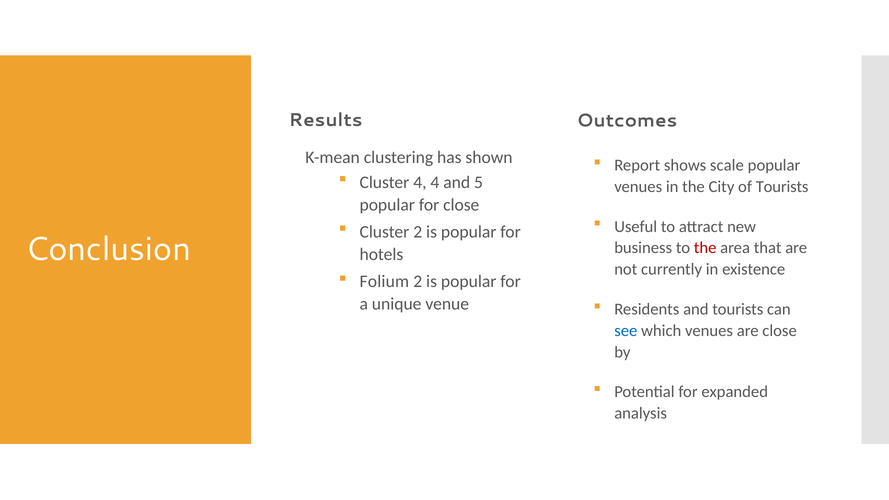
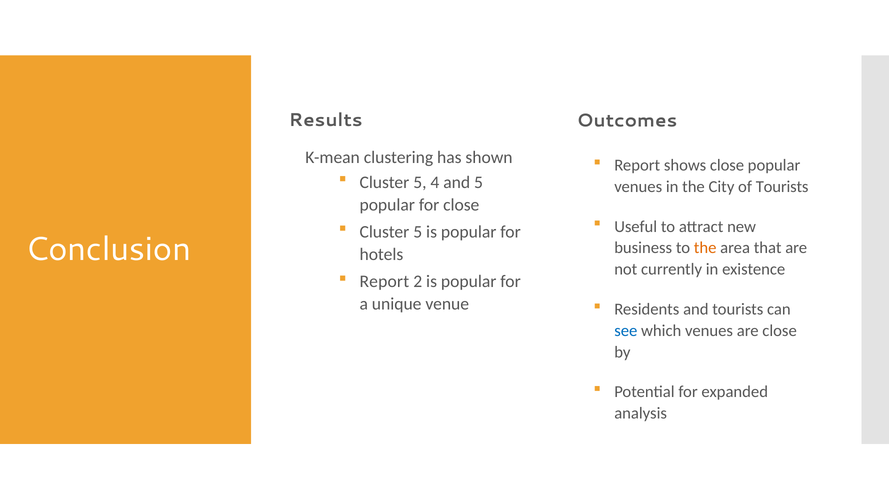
shows scale: scale -> close
4 at (420, 182): 4 -> 5
2 at (418, 232): 2 -> 5
the at (705, 248) colour: red -> orange
Folium at (384, 282): Folium -> Report
